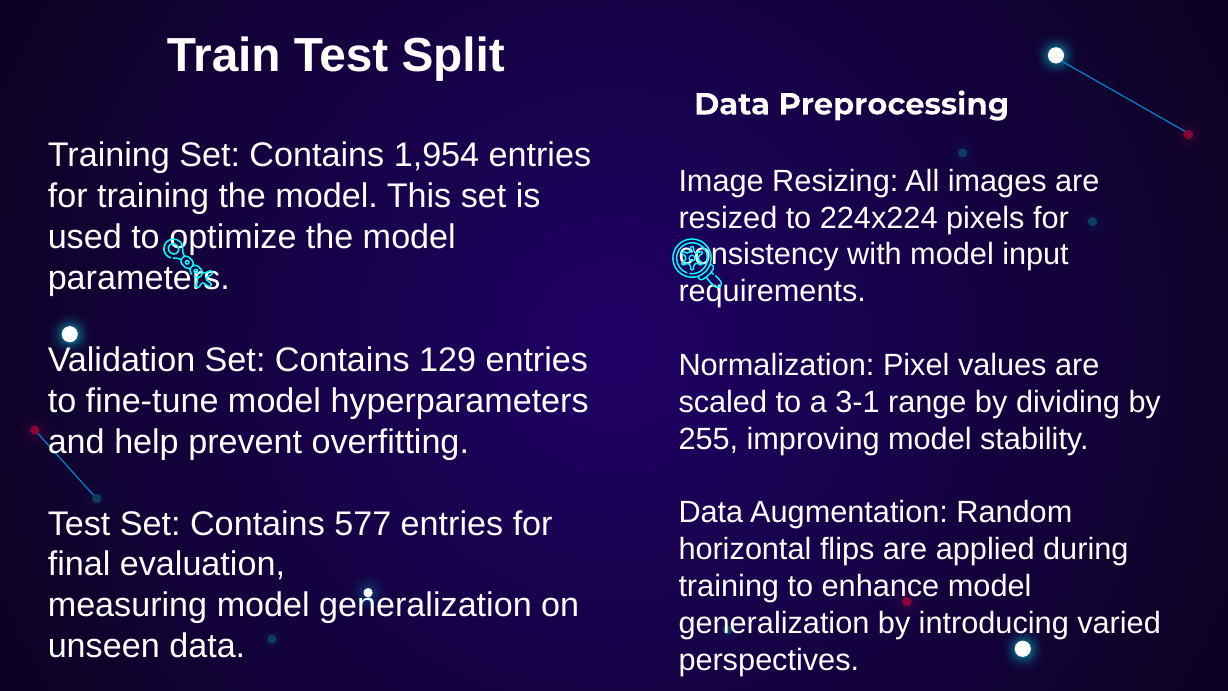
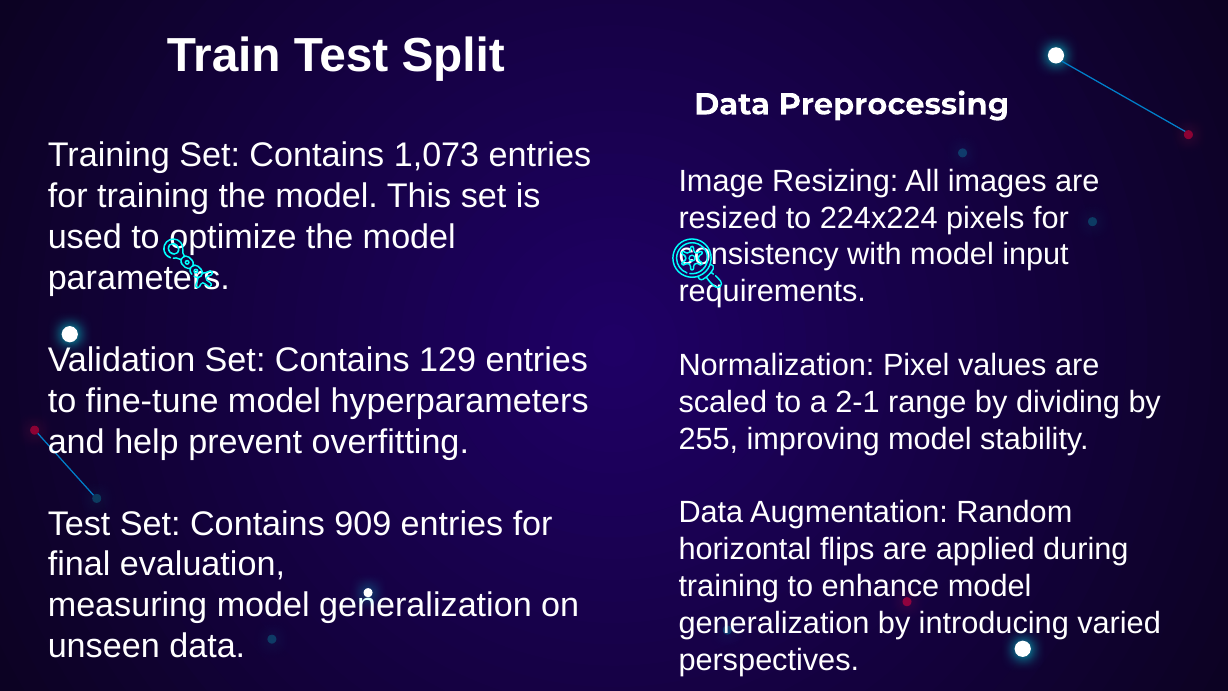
1,954: 1,954 -> 1,073
3-1: 3-1 -> 2-1
577: 577 -> 909
